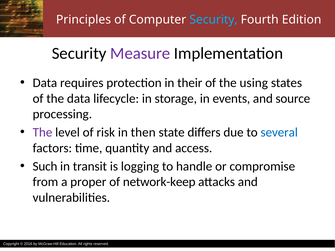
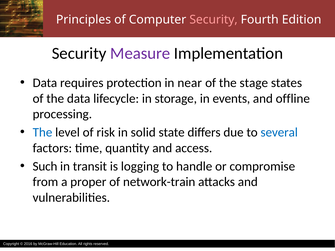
Security at (214, 20) colour: light blue -> pink
their: their -> near
using: using -> stage
source: source -> offline
The at (42, 133) colour: purple -> blue
then: then -> solid
network-keep: network-keep -> network-train
